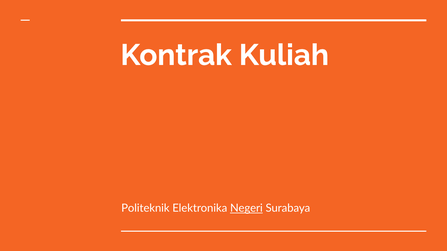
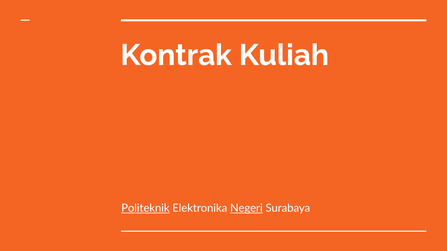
Politeknik underline: none -> present
